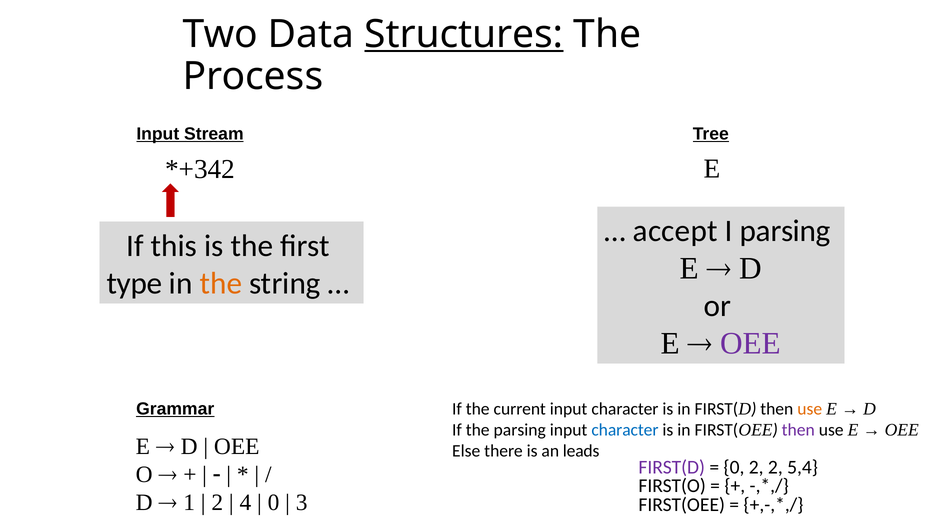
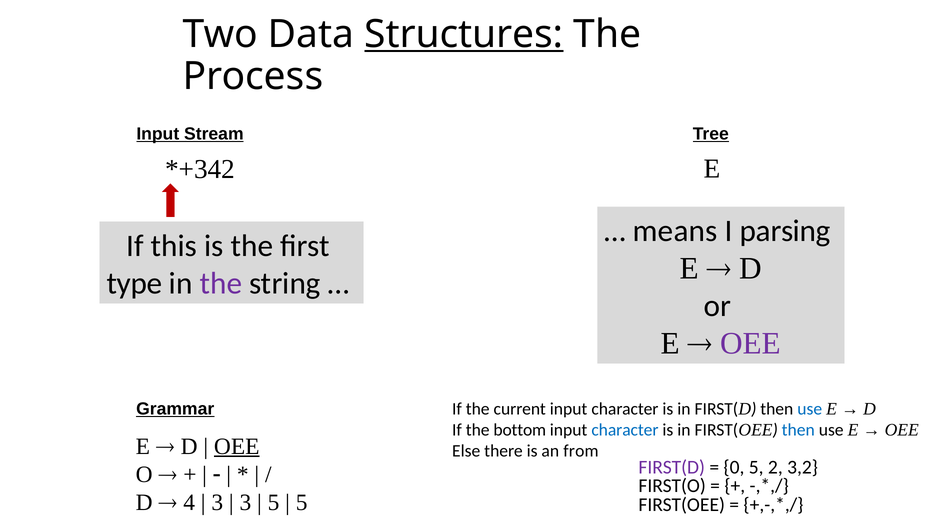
accept: accept -> means
the at (221, 283) colour: orange -> purple
use at (810, 409) colour: orange -> blue
the parsing: parsing -> bottom
then at (798, 430) colour: purple -> blue
OEE at (237, 446) underline: none -> present
leads: leads -> from
0 2: 2 -> 5
5,4: 5,4 -> 3,2
1: 1 -> 4
2 at (217, 503): 2 -> 3
4 at (245, 503): 4 -> 3
0 at (274, 503): 0 -> 5
3 at (302, 503): 3 -> 5
